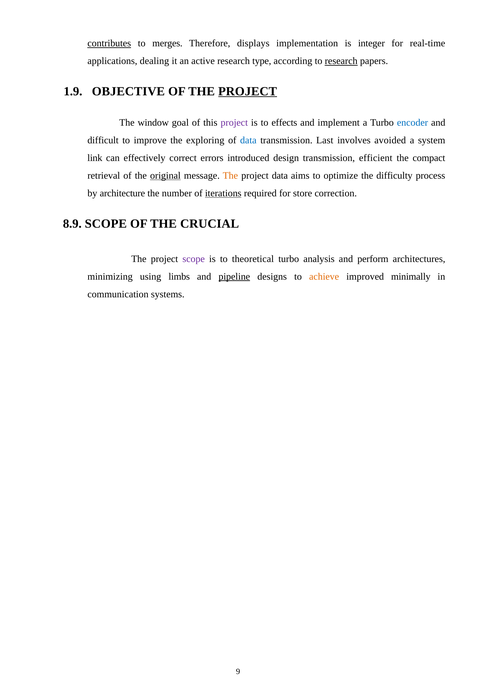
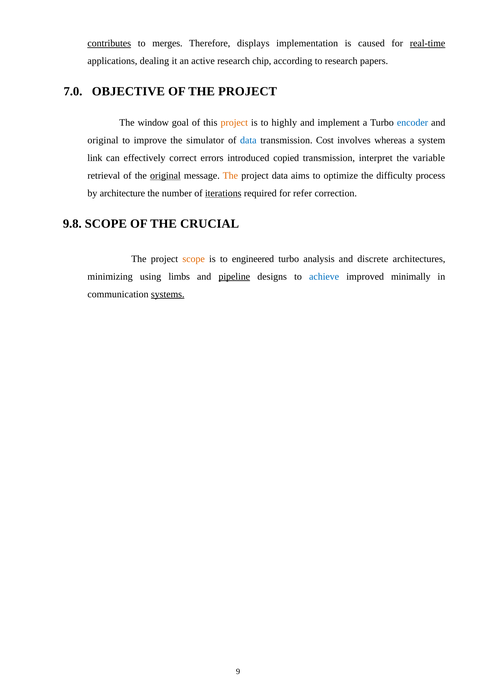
integer: integer -> caused
real-time underline: none -> present
type: type -> chip
research at (341, 61) underline: present -> none
1.9: 1.9 -> 7.0
PROJECT at (248, 91) underline: present -> none
project at (234, 123) colour: purple -> orange
effects: effects -> highly
difficult at (103, 140): difficult -> original
exploring: exploring -> simulator
Last: Last -> Cost
avoided: avoided -> whereas
design: design -> copied
efficient: efficient -> interpret
compact: compact -> variable
store: store -> refer
8.9: 8.9 -> 9.8
scope at (194, 259) colour: purple -> orange
theoretical: theoretical -> engineered
perform: perform -> discrete
achieve colour: orange -> blue
systems underline: none -> present
